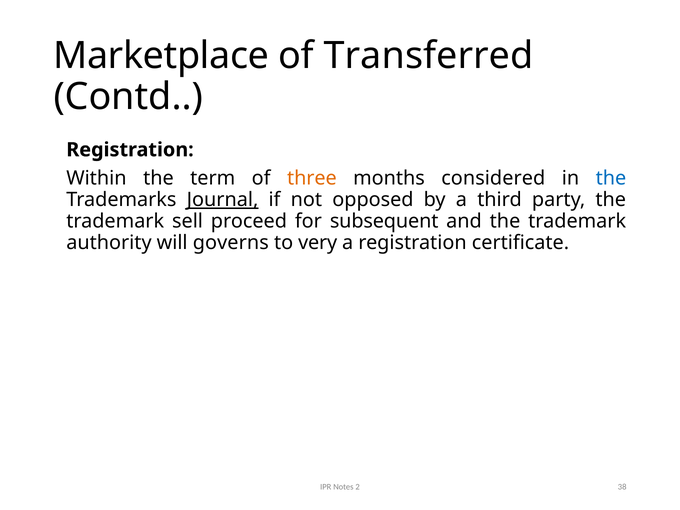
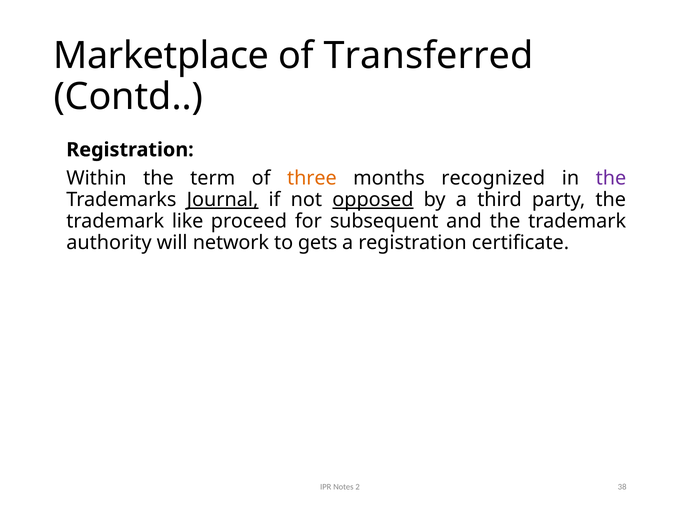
considered: considered -> recognized
the at (611, 178) colour: blue -> purple
opposed underline: none -> present
sell: sell -> like
governs: governs -> network
very: very -> gets
